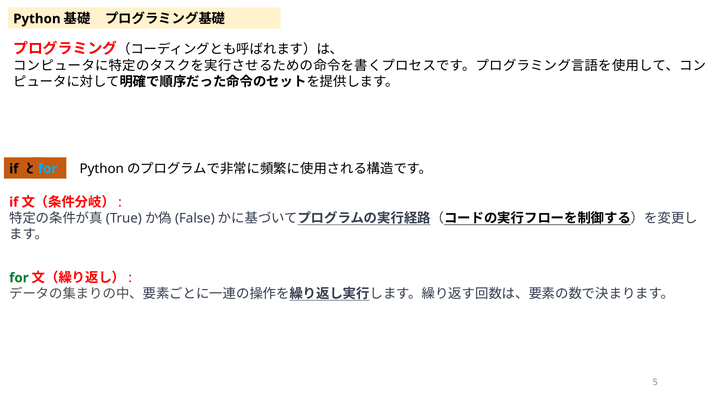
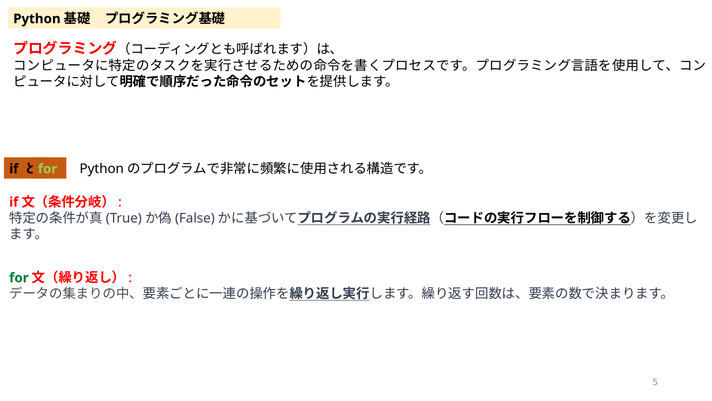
for at (48, 169) colour: light blue -> light green
